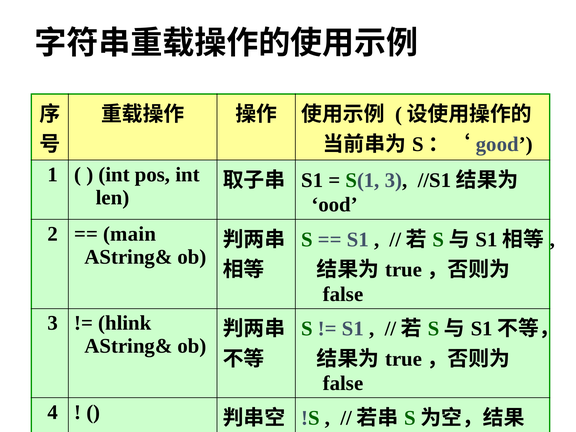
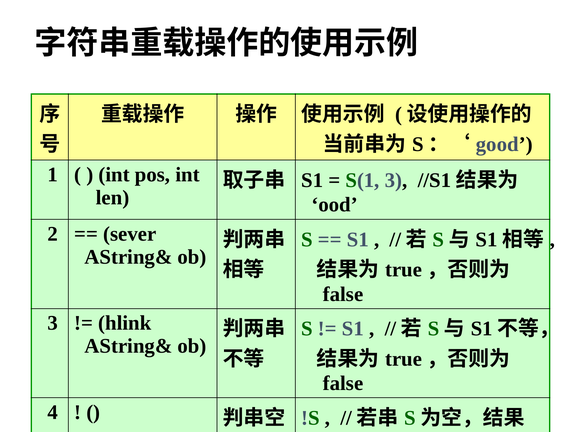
main: main -> sever
